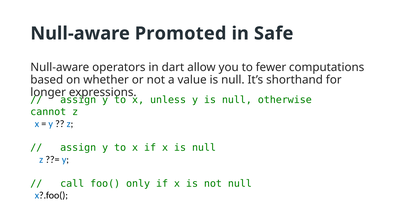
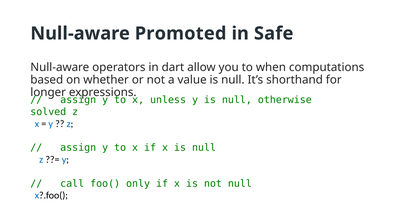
fewer: fewer -> when
cannot: cannot -> solved
